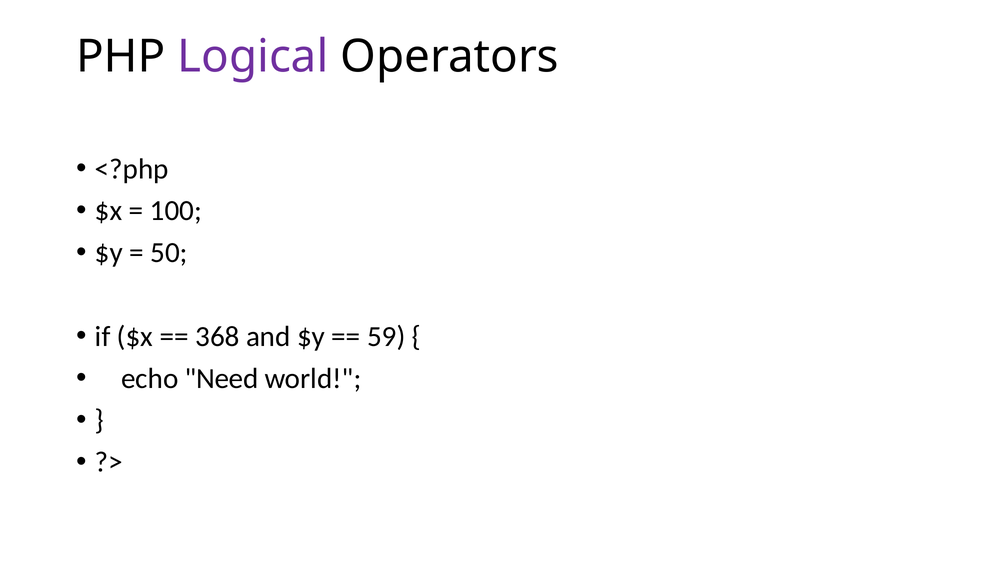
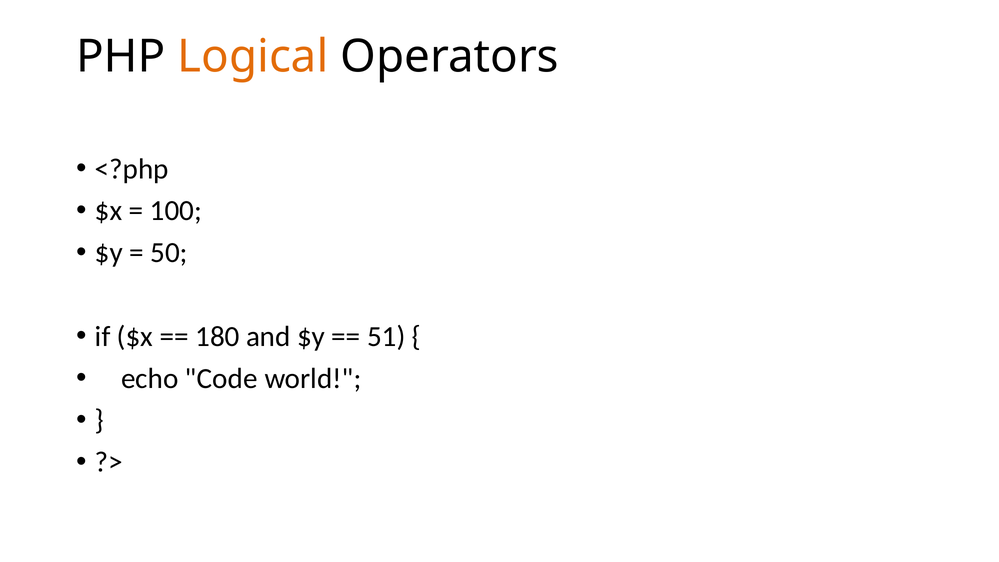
Logical colour: purple -> orange
368: 368 -> 180
59: 59 -> 51
Need: Need -> Code
